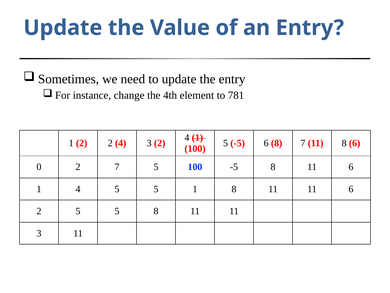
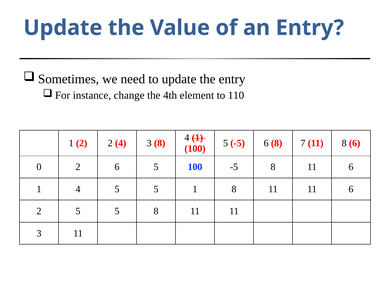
781: 781 -> 110
3 2: 2 -> 8
2 7: 7 -> 6
